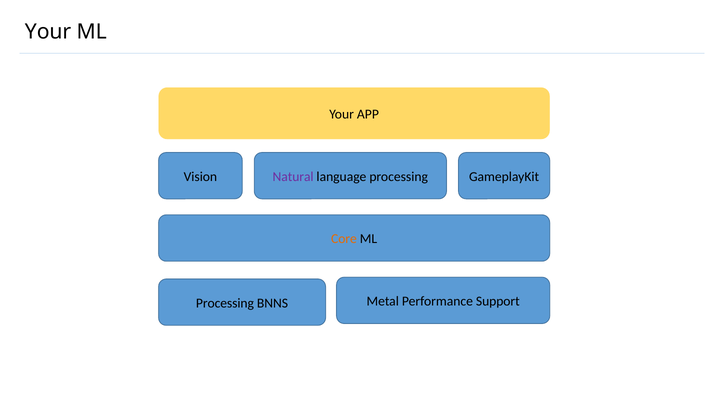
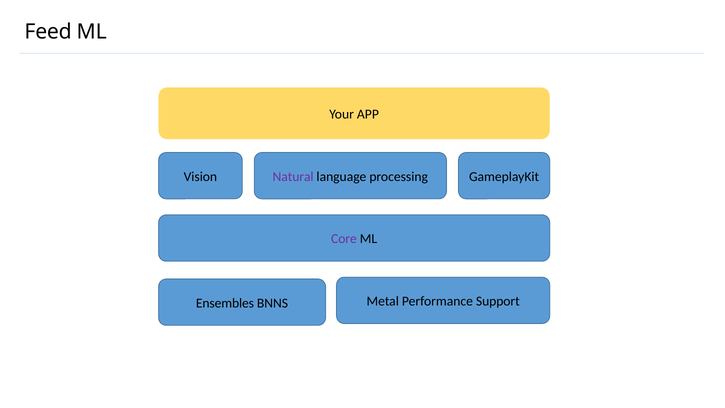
Your at (48, 32): Your -> Feed
Core colour: orange -> purple
Processing at (225, 303): Processing -> Ensembles
